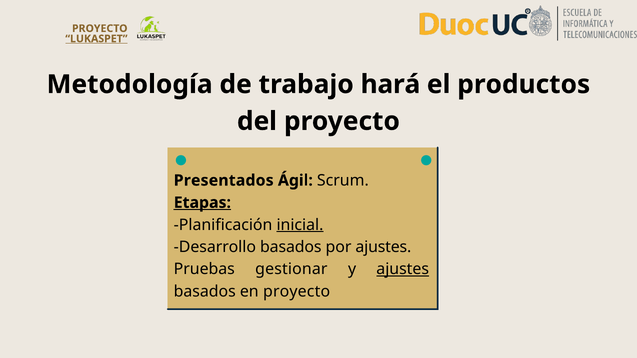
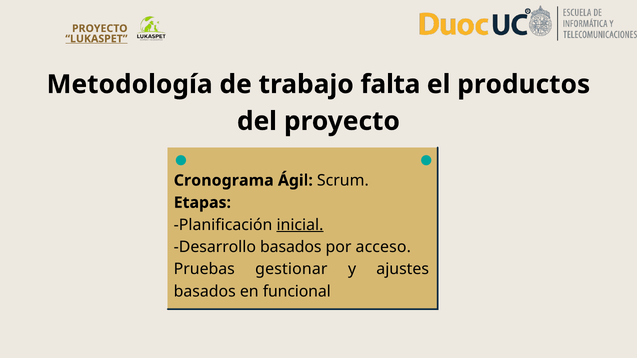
hará: hará -> falta
Presentados: Presentados -> Cronograma
Etapas underline: present -> none
por ajustes: ajustes -> acceso
ajustes at (403, 269) underline: present -> none
en proyecto: proyecto -> funcional
